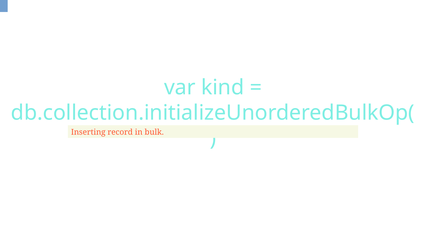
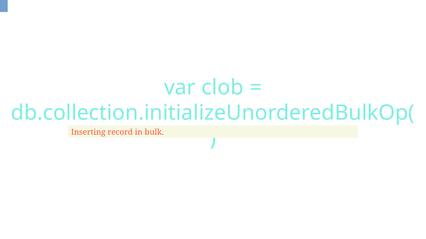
kind: kind -> clob
